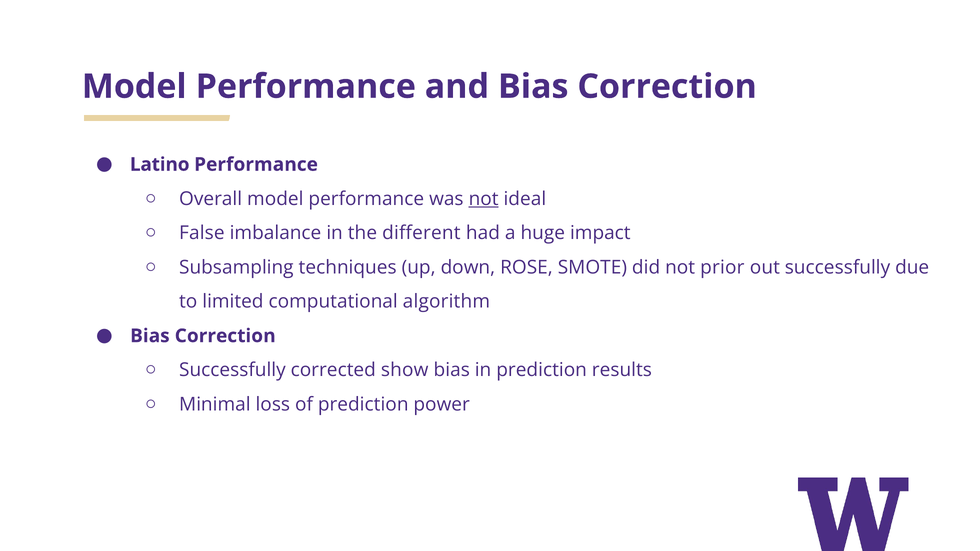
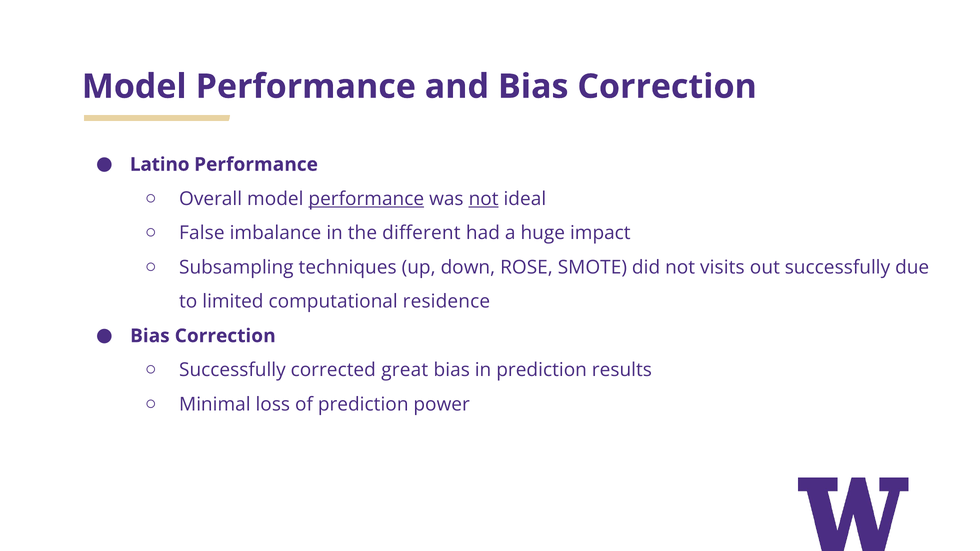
performance at (366, 199) underline: none -> present
prior: prior -> visits
algorithm: algorithm -> residence
show: show -> great
